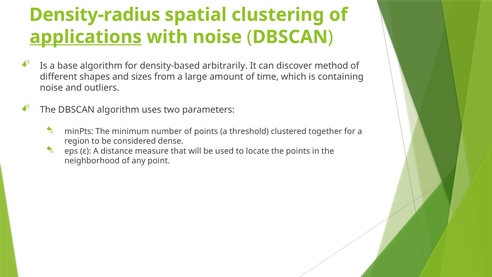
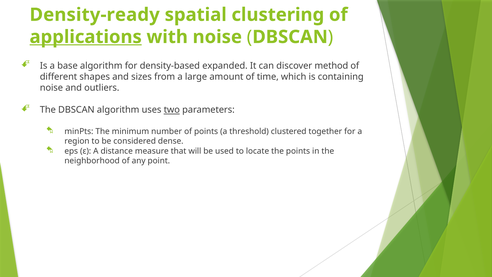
Density-radius: Density-radius -> Density-ready
arbitrarily: arbitrarily -> expanded
two underline: none -> present
